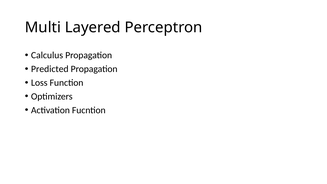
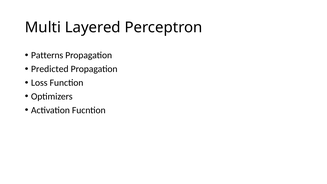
Calculus: Calculus -> Patterns
